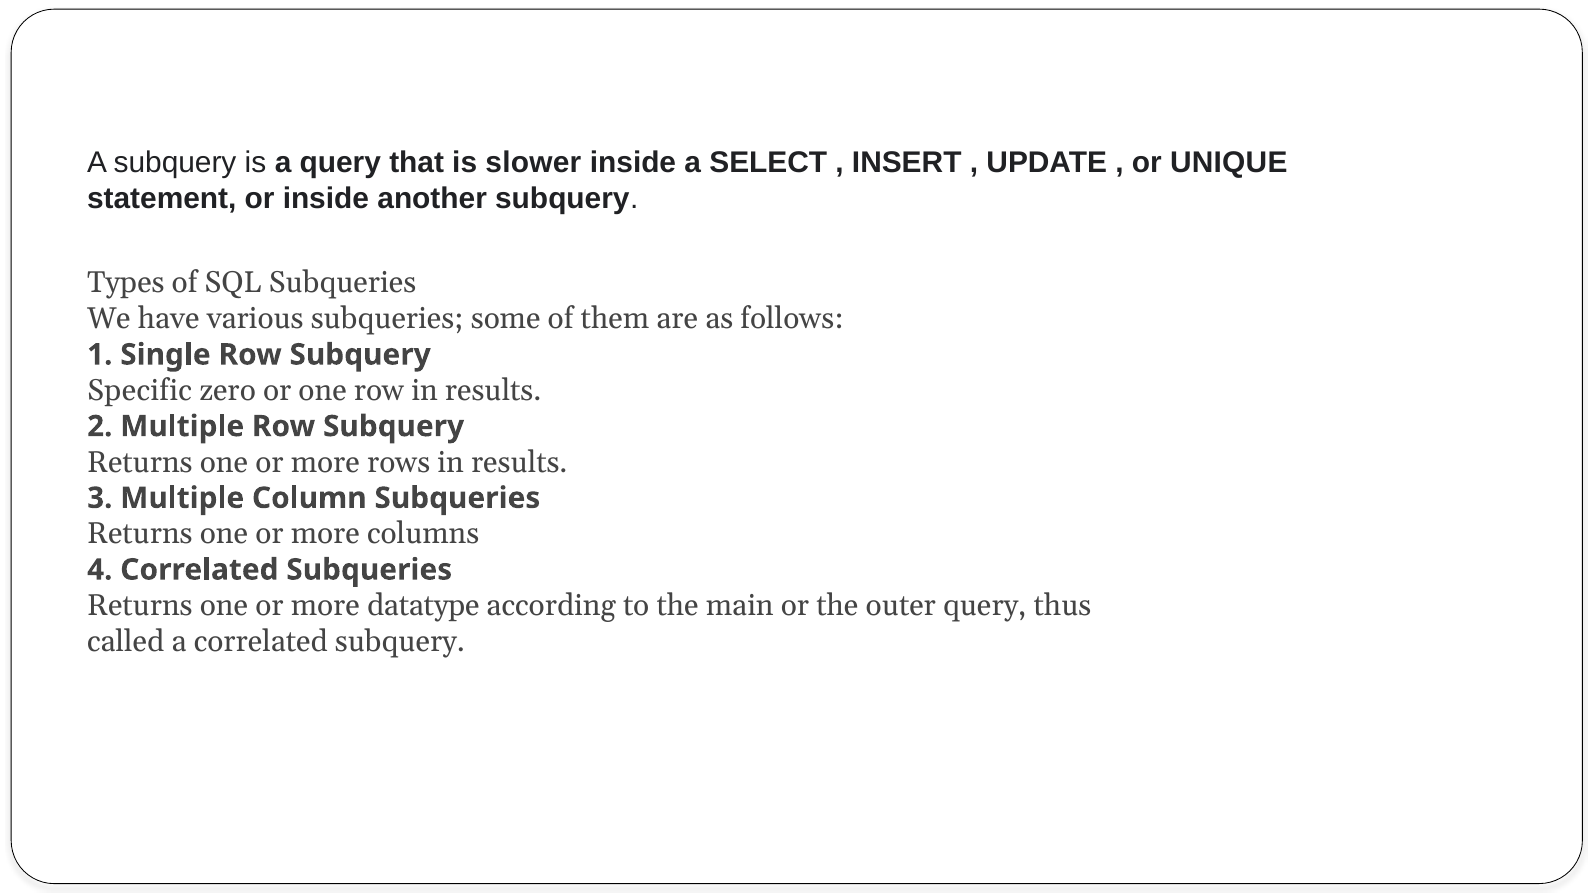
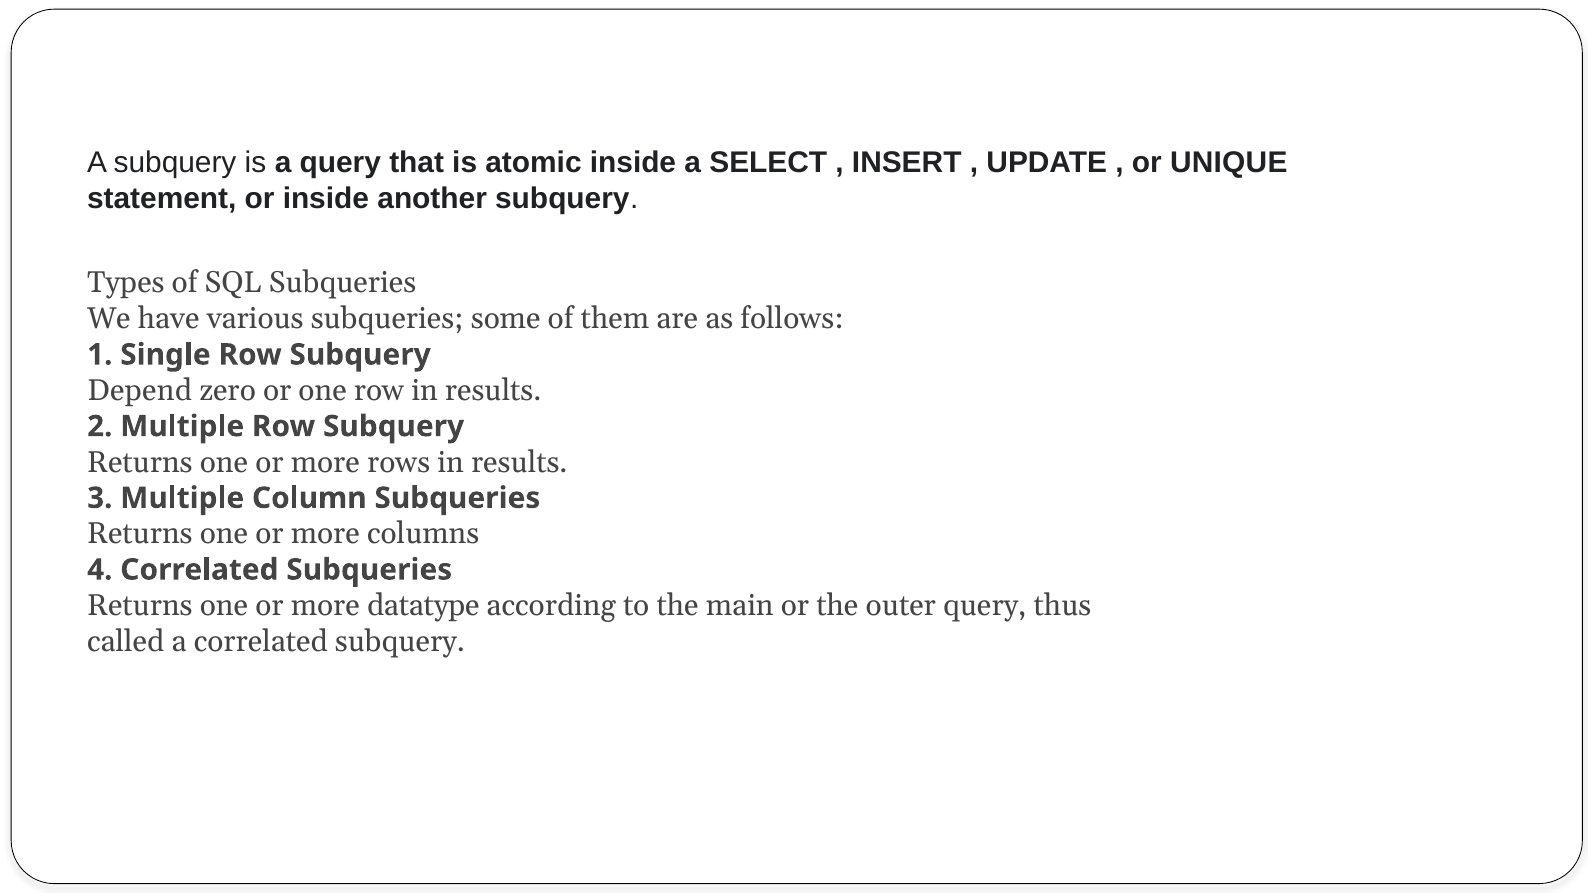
slower: slower -> atomic
Specific: Specific -> Depend
